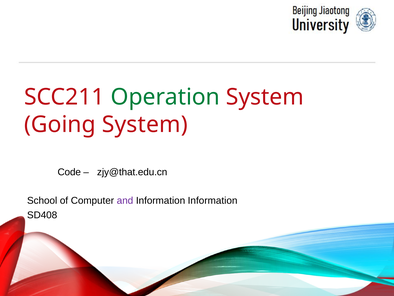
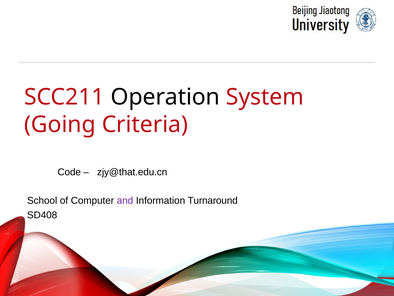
Operation colour: green -> black
Going System: System -> Criteria
Information Information: Information -> Turnaround
